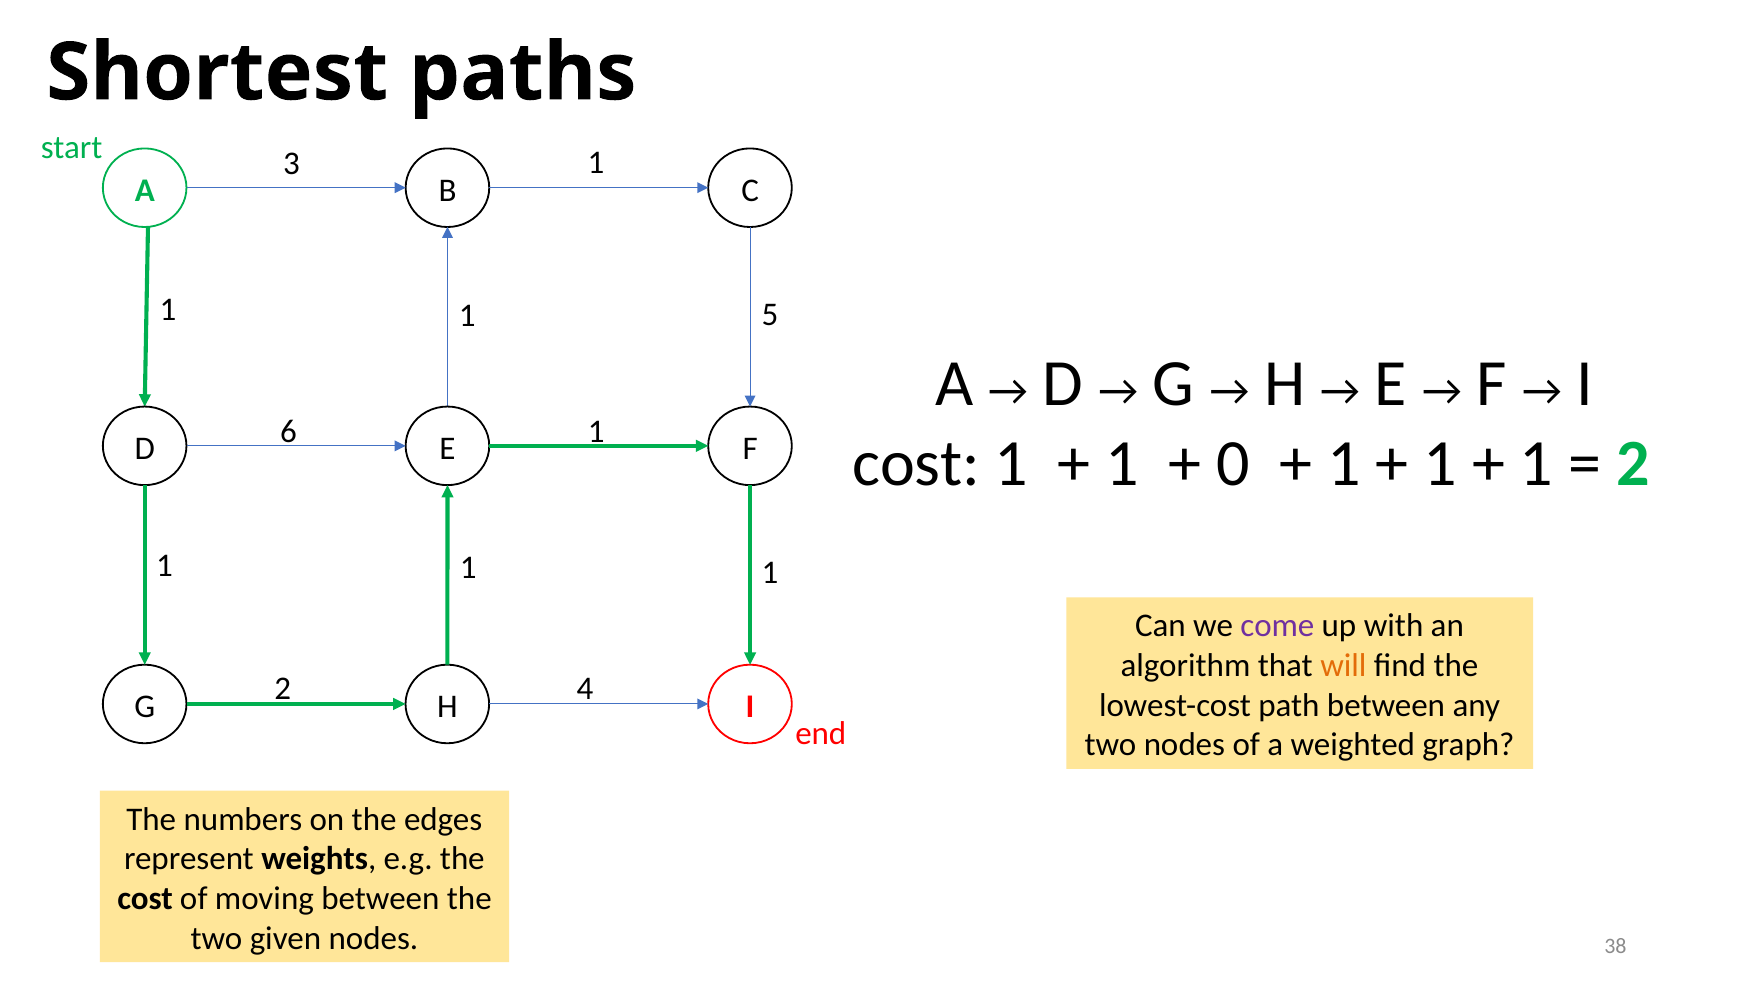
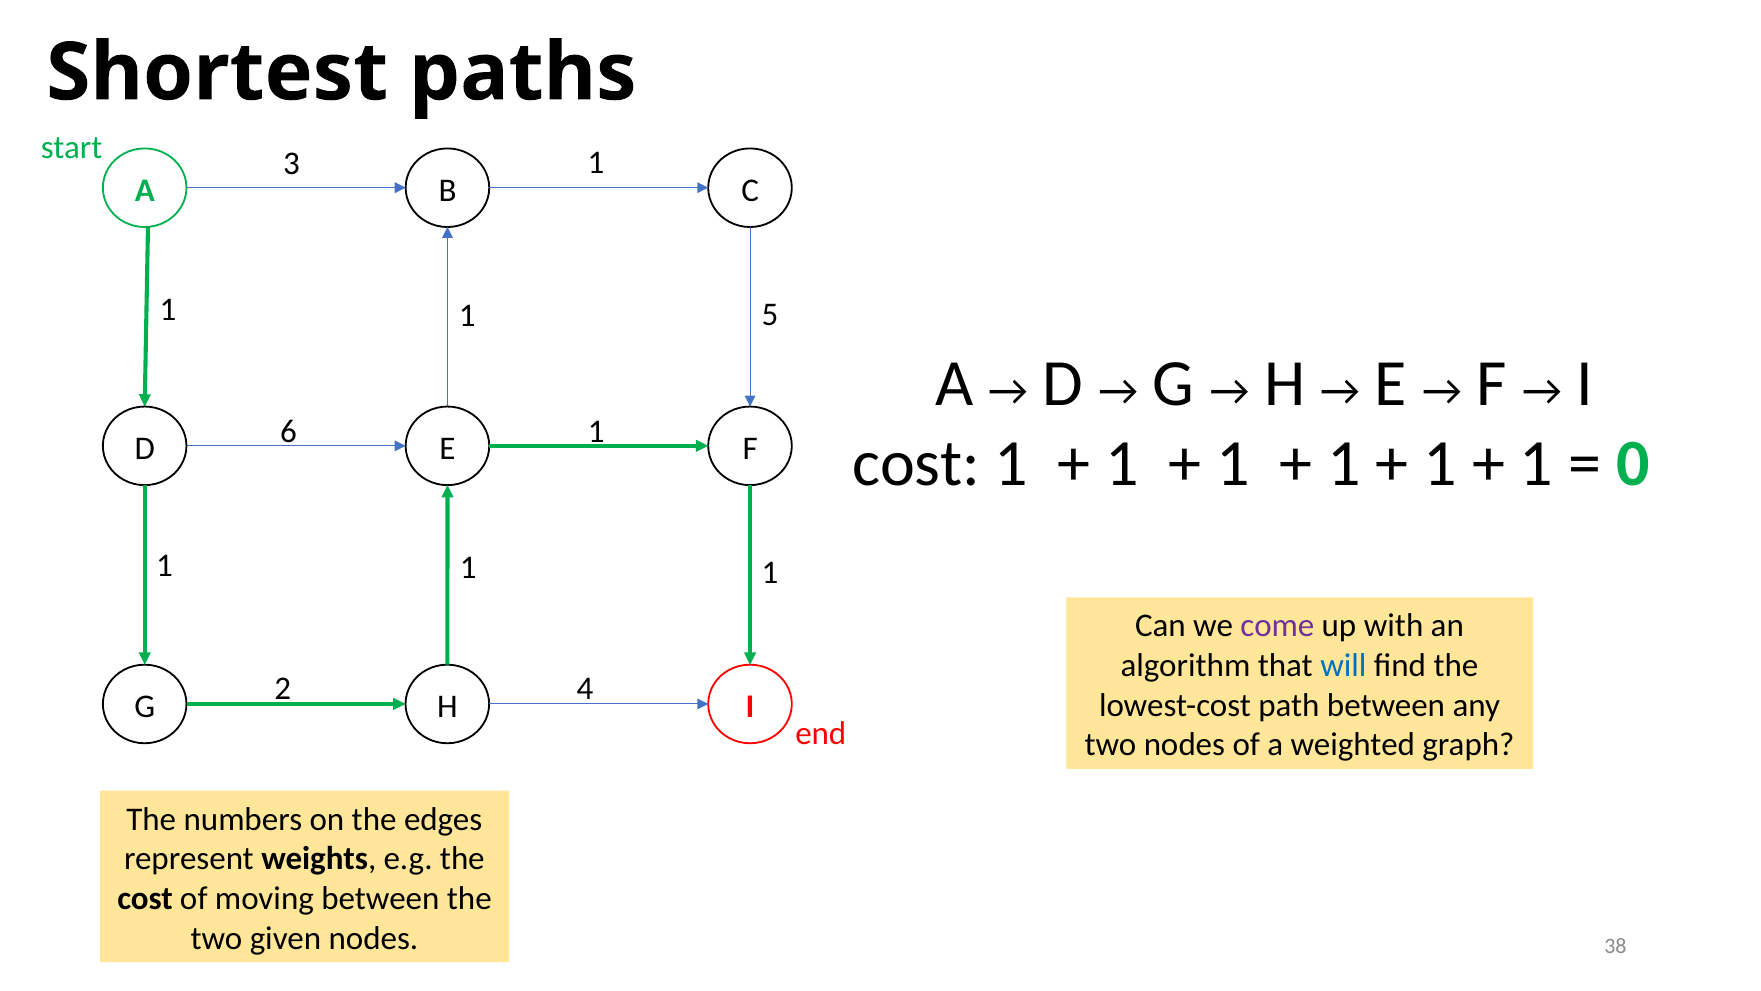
0 at (1233, 463): 0 -> 1
2 at (1634, 463): 2 -> 0
will colour: orange -> blue
